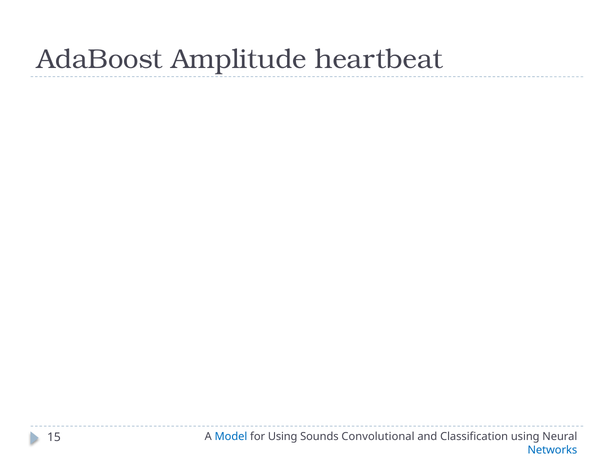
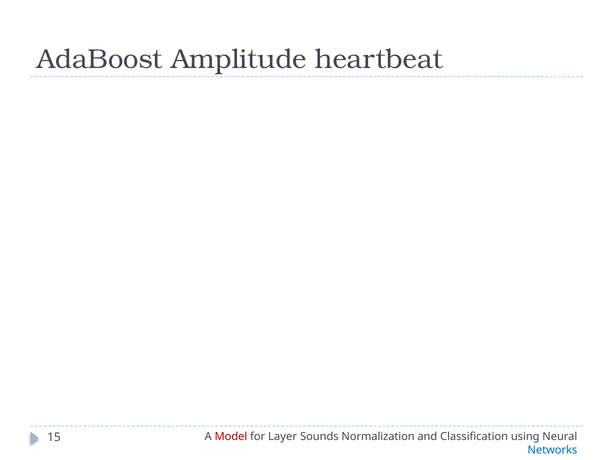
Model colour: blue -> red
for Using: Using -> Layer
Convolutional: Convolutional -> Normalization
